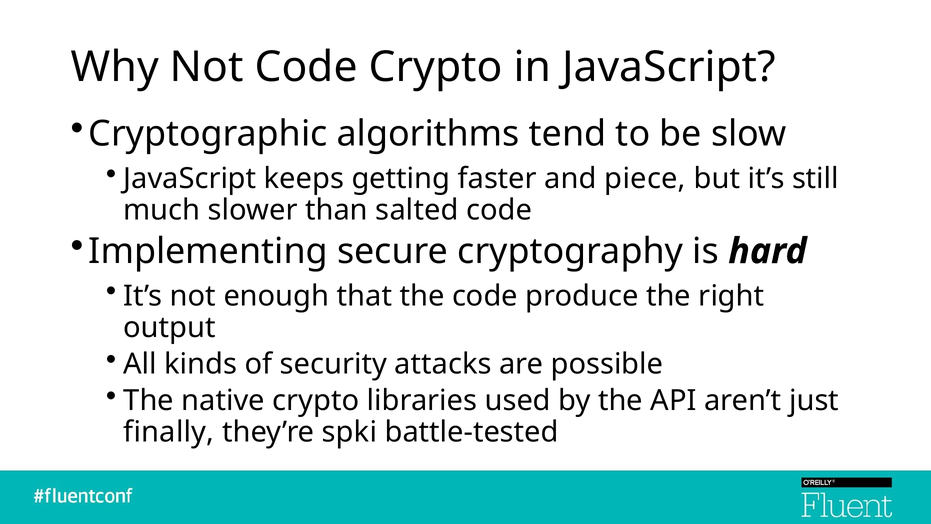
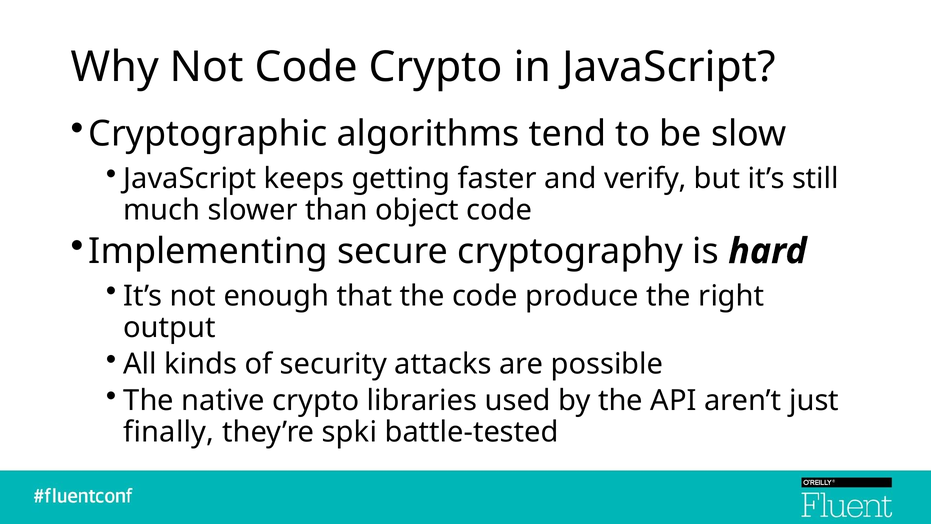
piece: piece -> verify
salted: salted -> object
